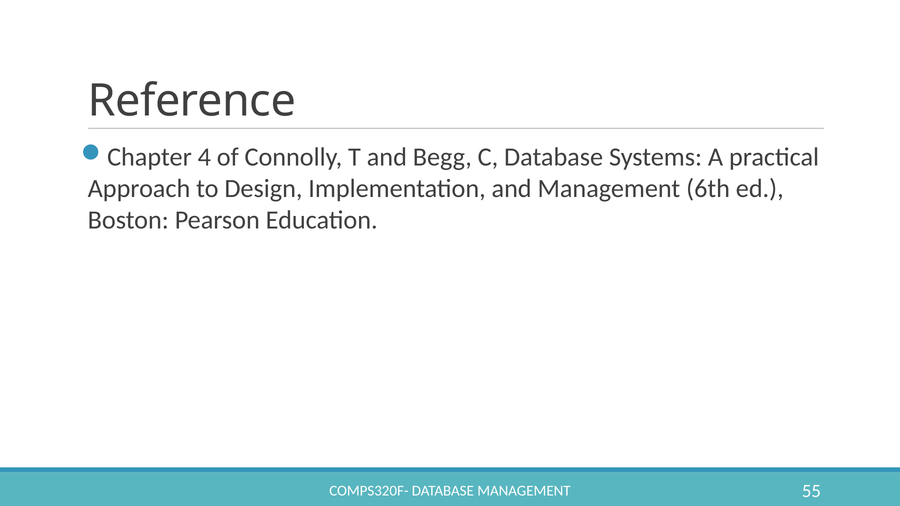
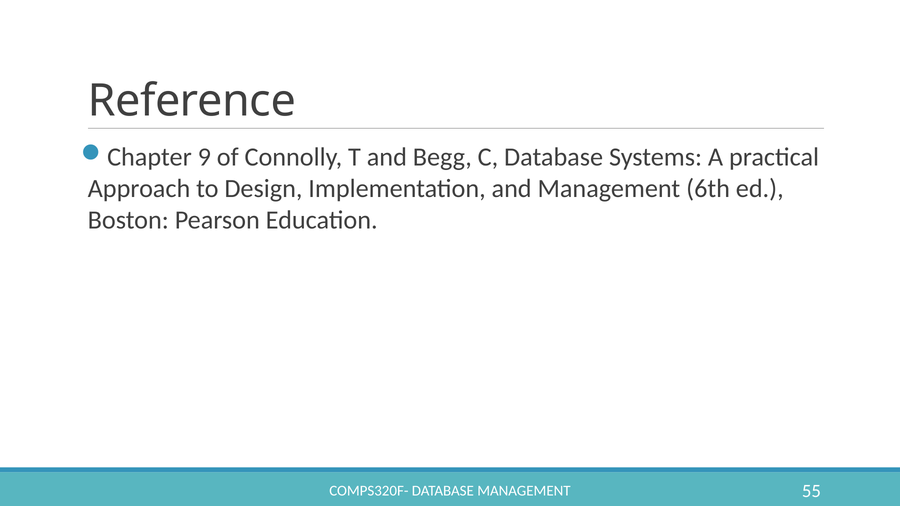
4: 4 -> 9
